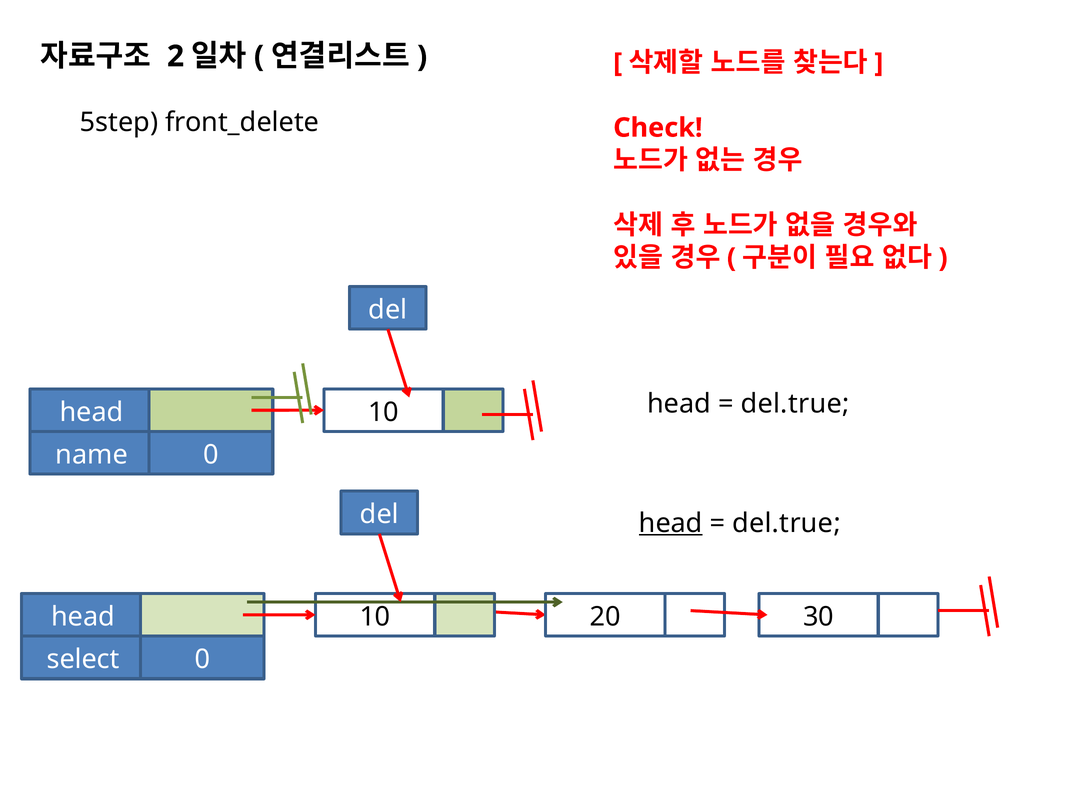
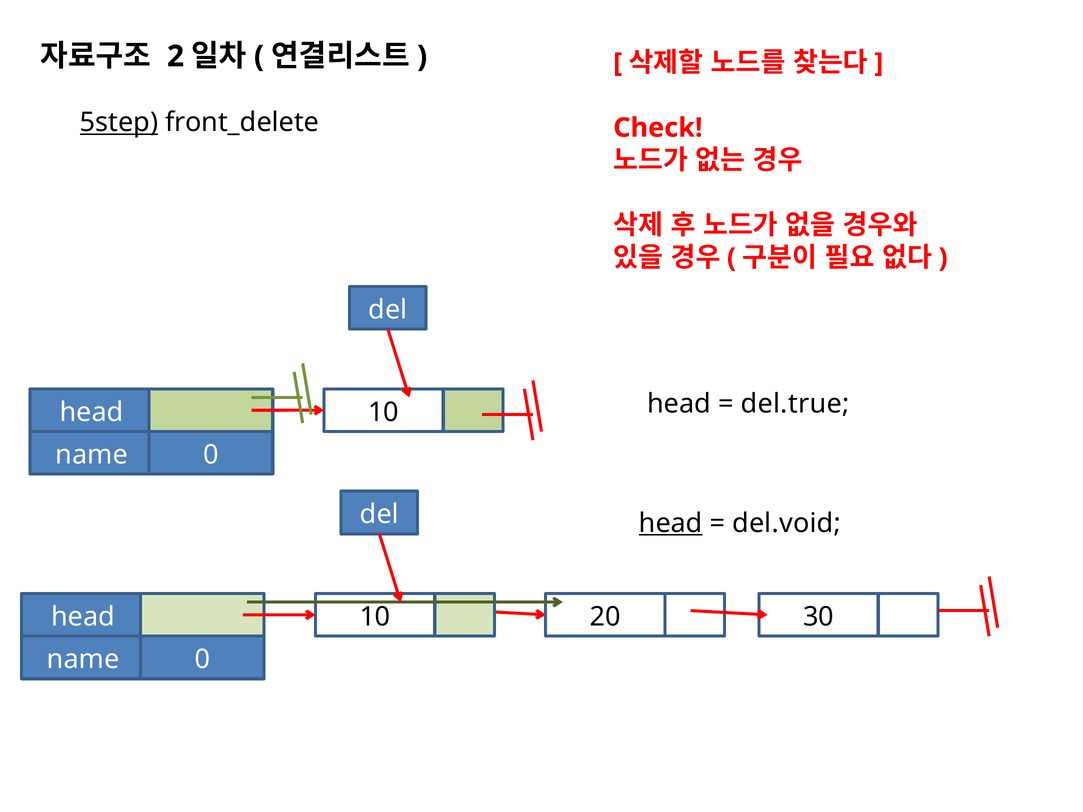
5step underline: none -> present
del.true at (787, 523): del.true -> del.void
select at (83, 660): select -> name
